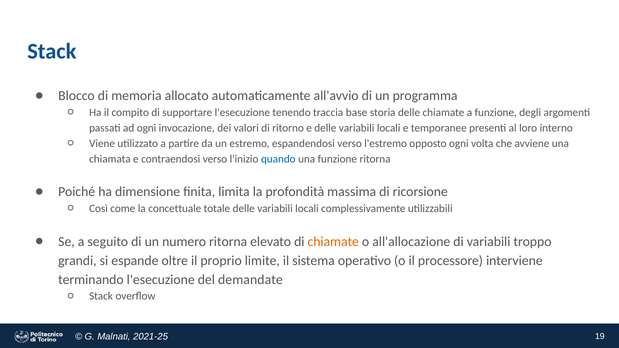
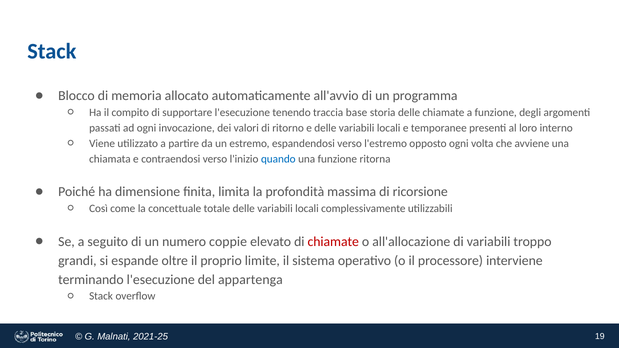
numero ritorna: ritorna -> coppie
chiamate at (333, 242) colour: orange -> red
demandate: demandate -> appartenga
